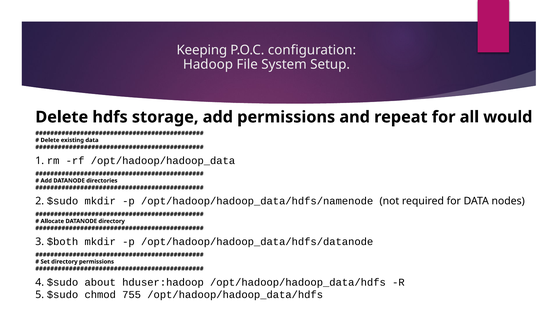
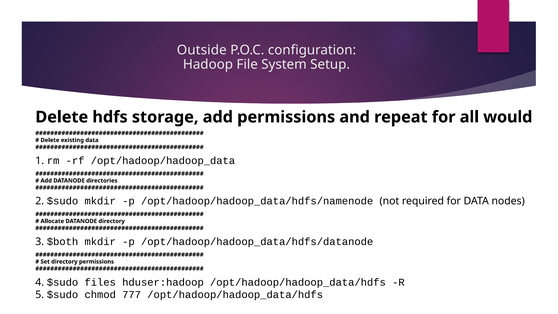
Keeping: Keeping -> Outside
about: about -> files
755: 755 -> 777
